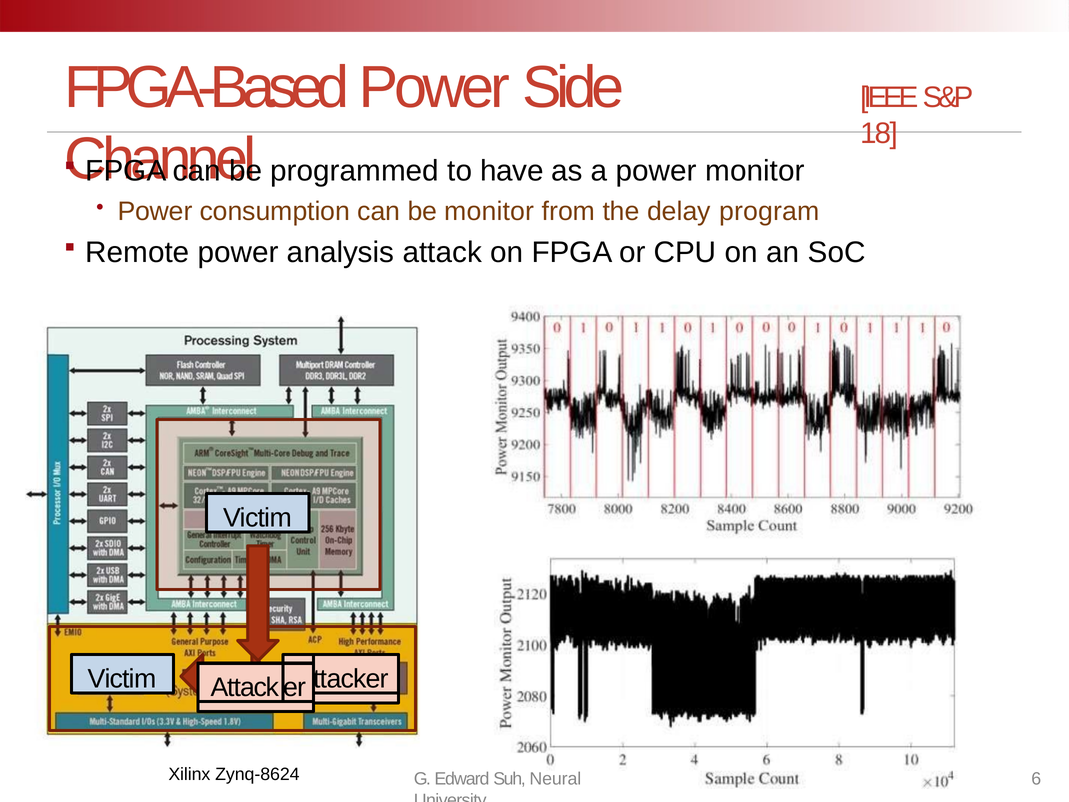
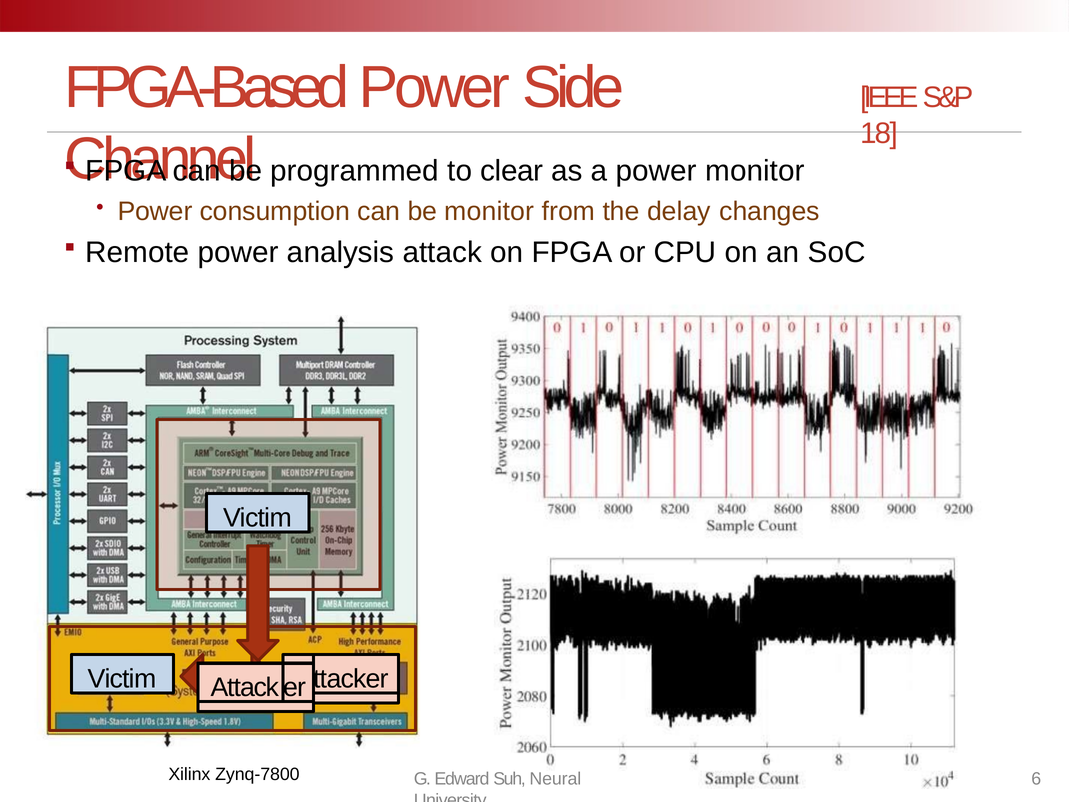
have: have -> clear
program: program -> changes
Zynq-8624: Zynq-8624 -> Zynq-7800
